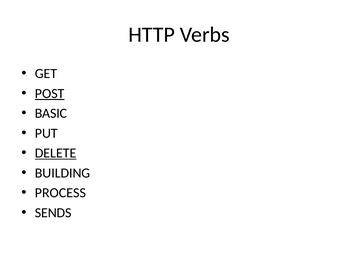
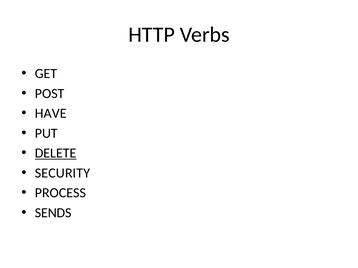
POST underline: present -> none
BASIC: BASIC -> HAVE
BUILDING: BUILDING -> SECURITY
